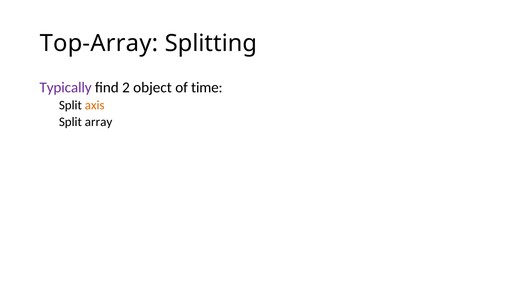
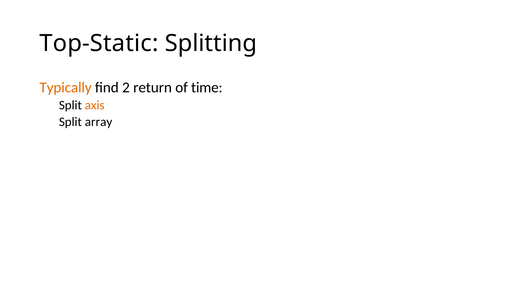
Top-Array: Top-Array -> Top-Static
Typically colour: purple -> orange
object: object -> return
